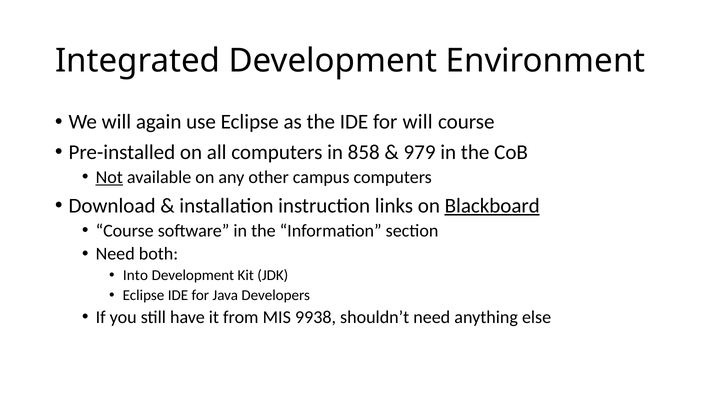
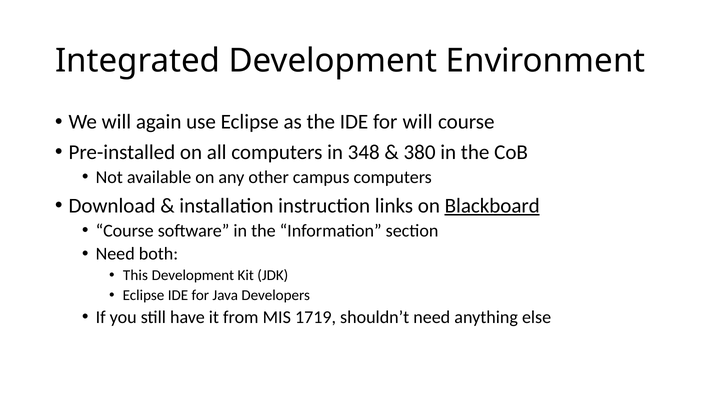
858: 858 -> 348
979: 979 -> 380
Not underline: present -> none
Into: Into -> This
9938: 9938 -> 1719
